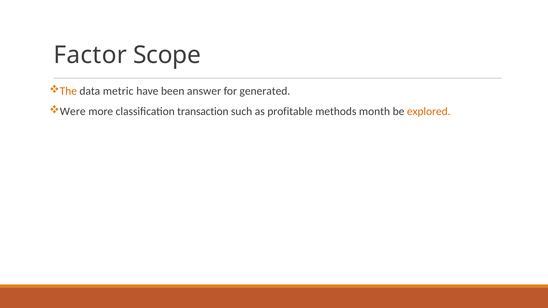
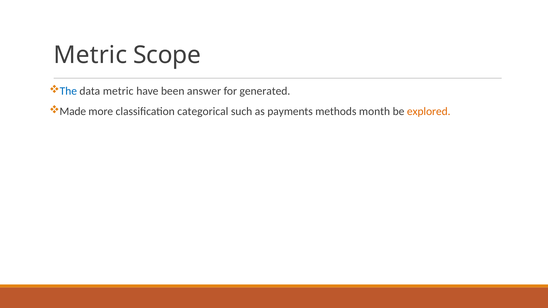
Factor at (90, 55): Factor -> Metric
The colour: orange -> blue
Were: Were -> Made
transaction: transaction -> categorical
profitable: profitable -> payments
